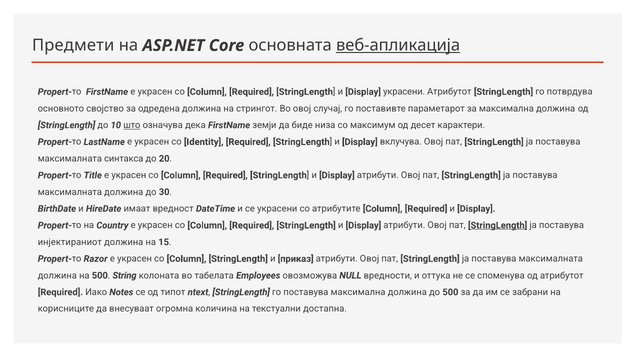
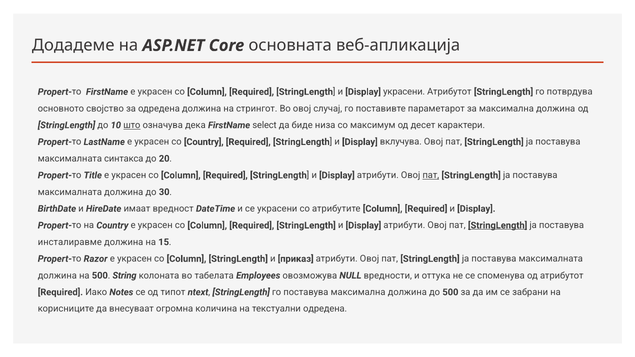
Предмети: Предмети -> Додадеме
веб-апликација underline: present -> none
земји: земји -> select
со Identity: Identity -> Country
пат at (431, 175) underline: none -> present
инјектираниот: инјектираниот -> инсталиравме
текстуални достапна: достапна -> одредена
